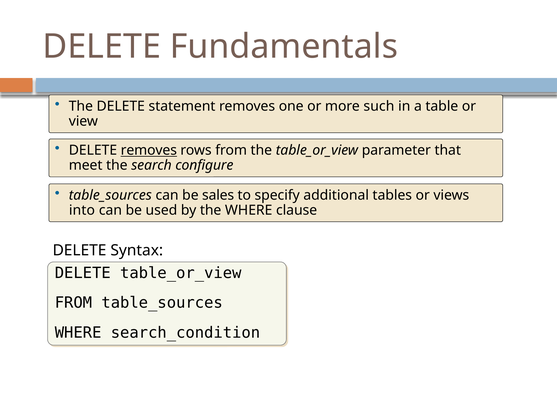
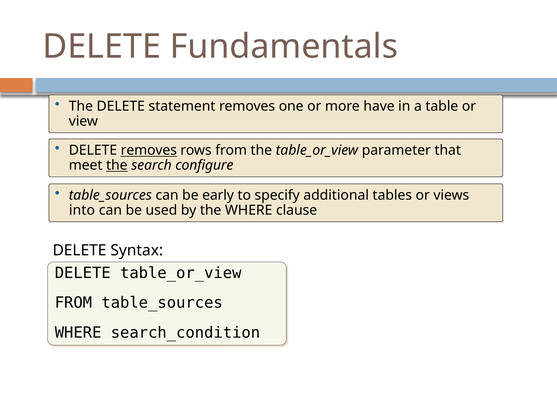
such: such -> have
the at (117, 165) underline: none -> present
sales: sales -> early
